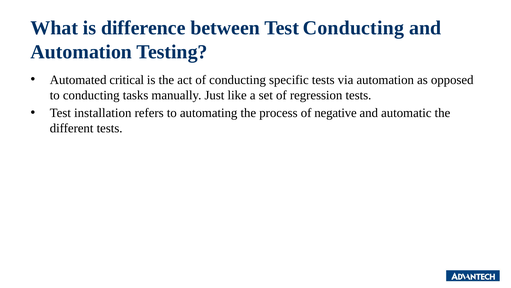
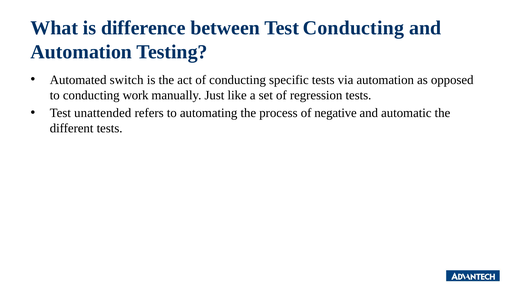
critical: critical -> switch
tasks: tasks -> work
installation: installation -> unattended
